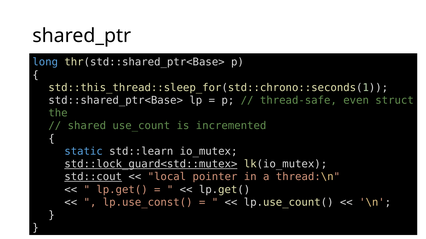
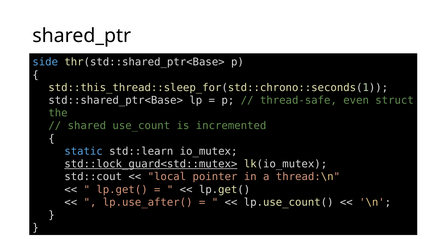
long: long -> side
std::cout underline: present -> none
lp.use_const(: lp.use_const( -> lp.use_after(
